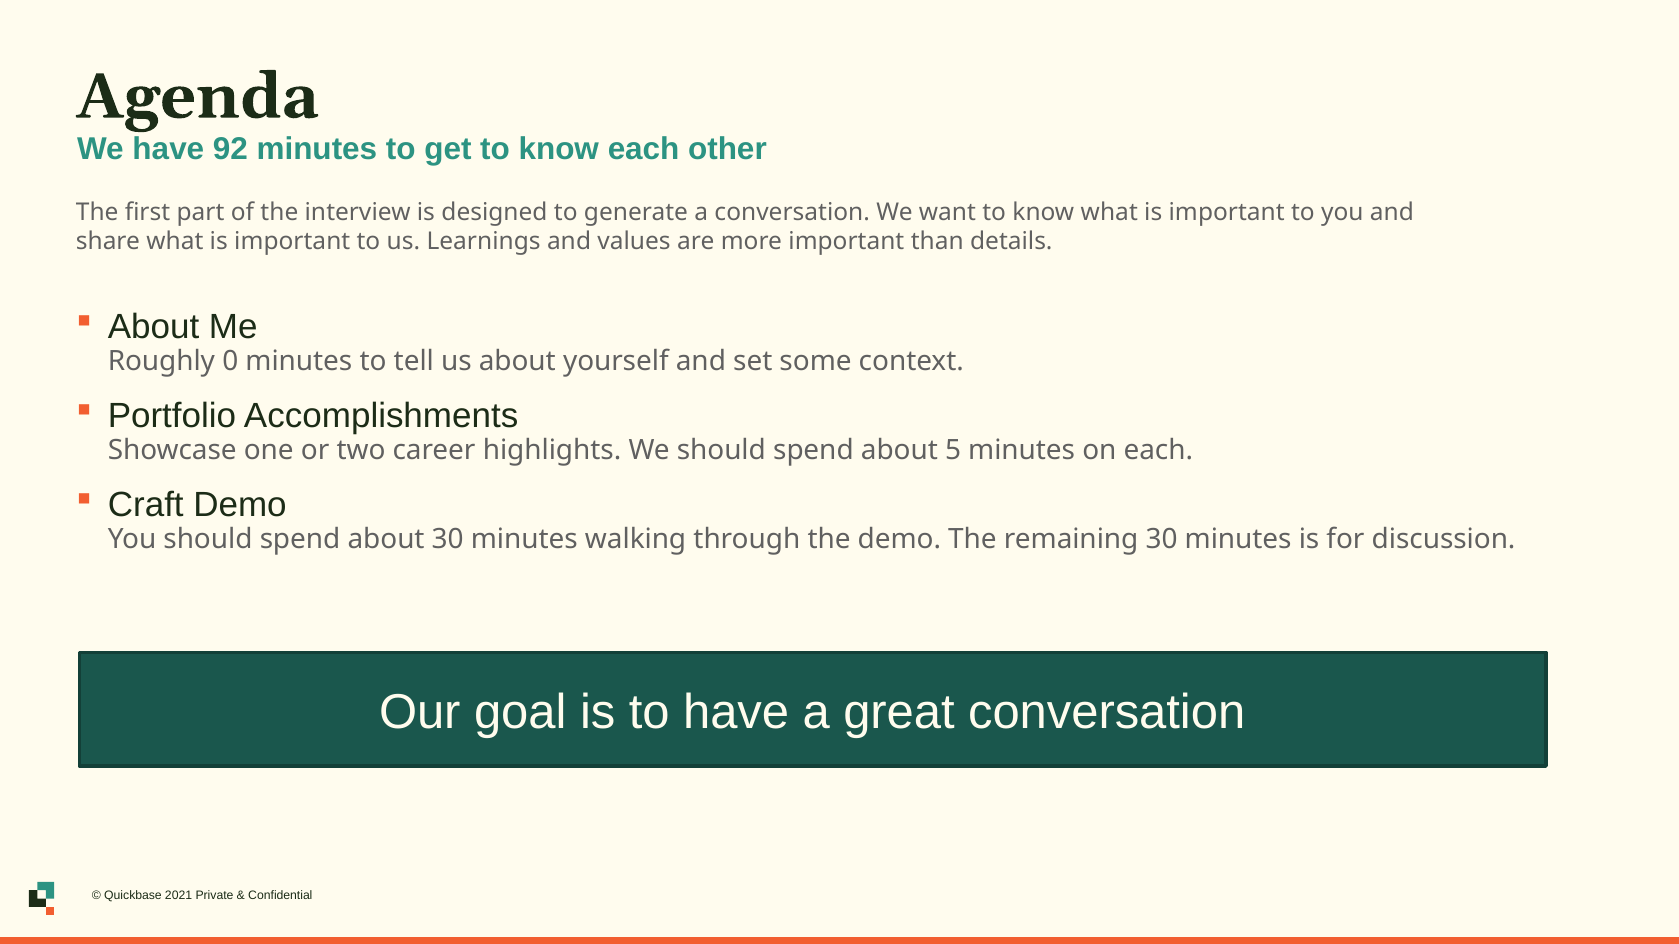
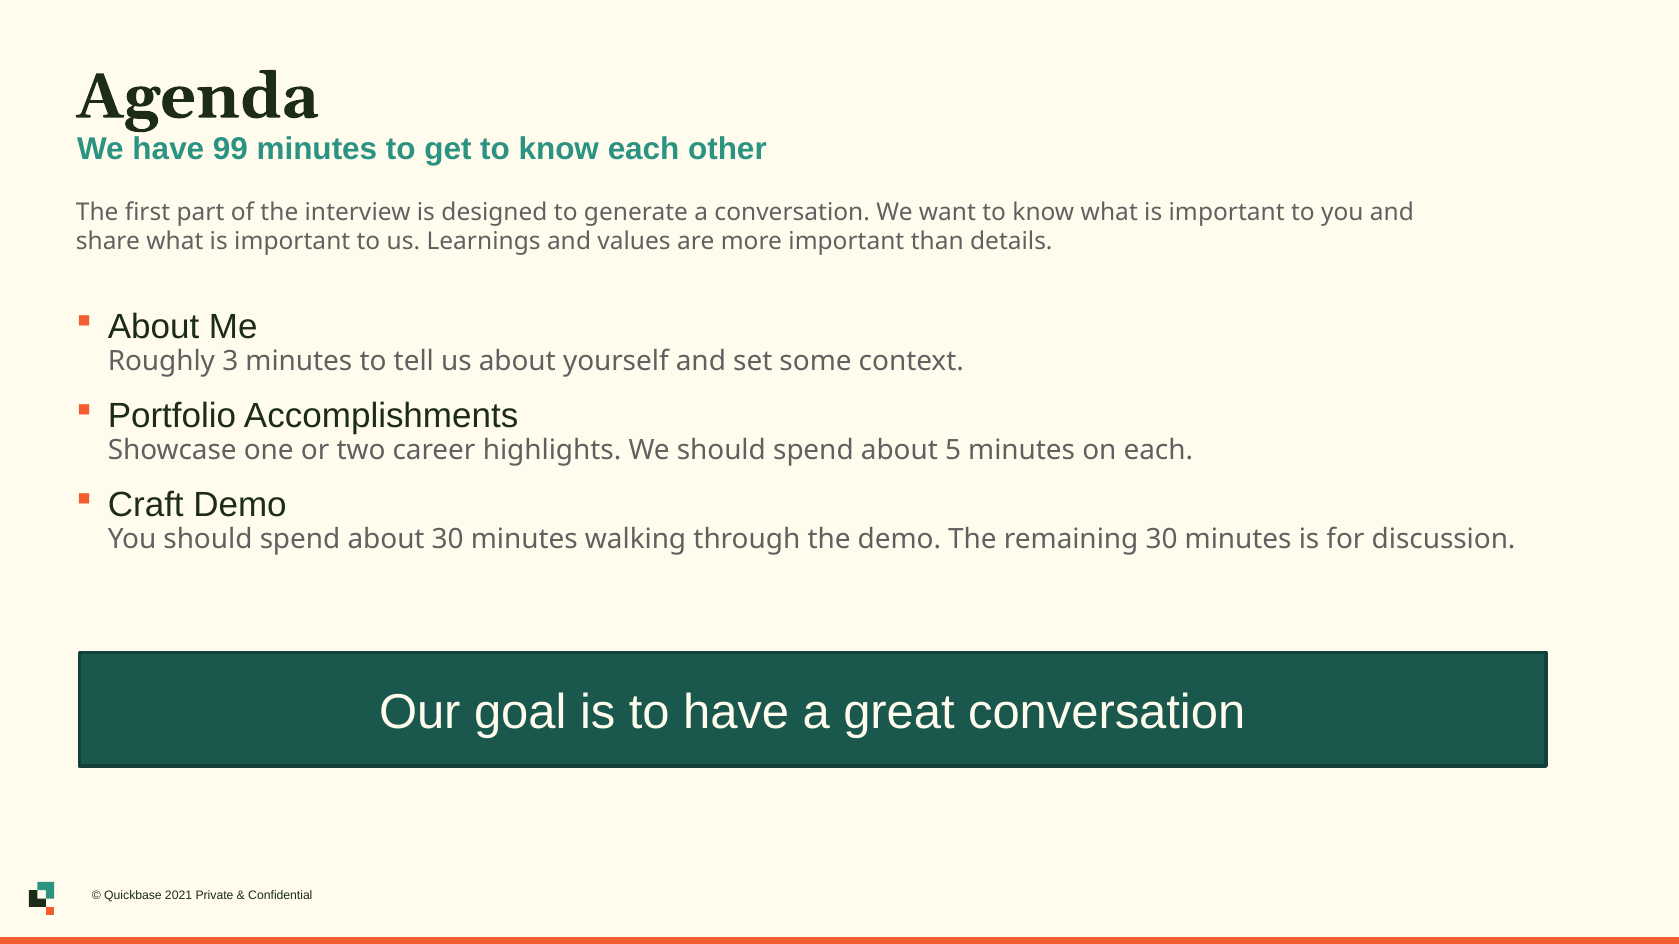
92: 92 -> 99
0: 0 -> 3
